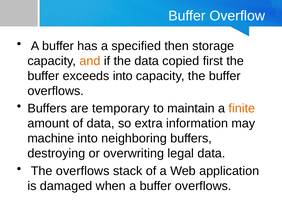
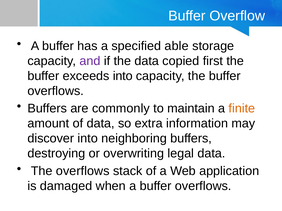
then: then -> able
and colour: orange -> purple
temporary: temporary -> commonly
machine: machine -> discover
